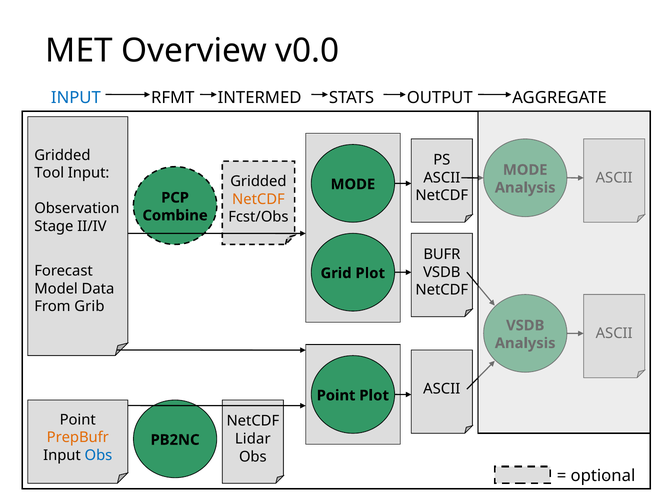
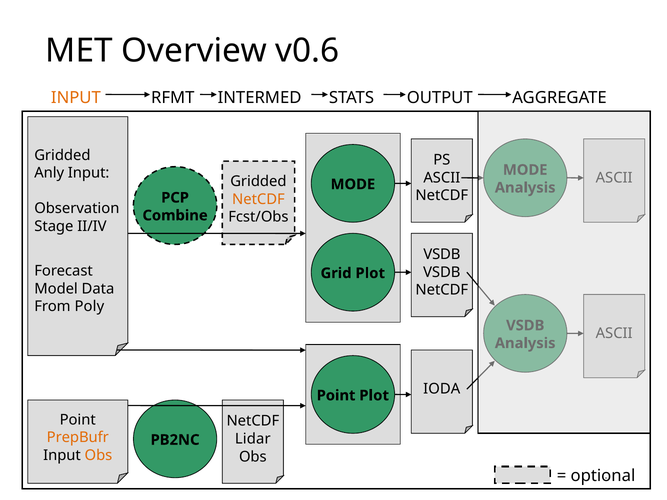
v0.0: v0.0 -> v0.6
INPUT at (76, 98) colour: blue -> orange
Tool: Tool -> Anly
BUFR at (442, 255): BUFR -> VSDB
Grib: Grib -> Poly
ASCII at (442, 389): ASCII -> IODA
Obs at (98, 455) colour: blue -> orange
